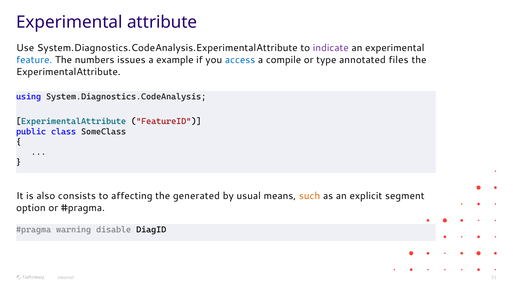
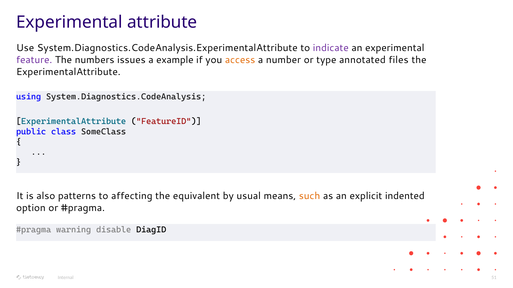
feature colour: blue -> purple
access colour: blue -> orange
compile: compile -> number
consists: consists -> patterns
generated: generated -> equivalent
segment: segment -> indented
